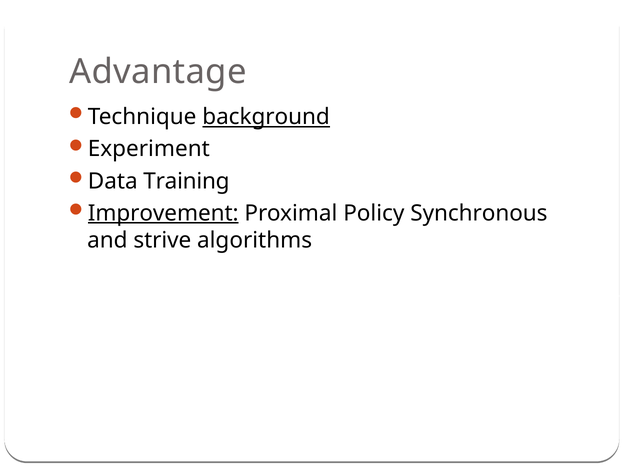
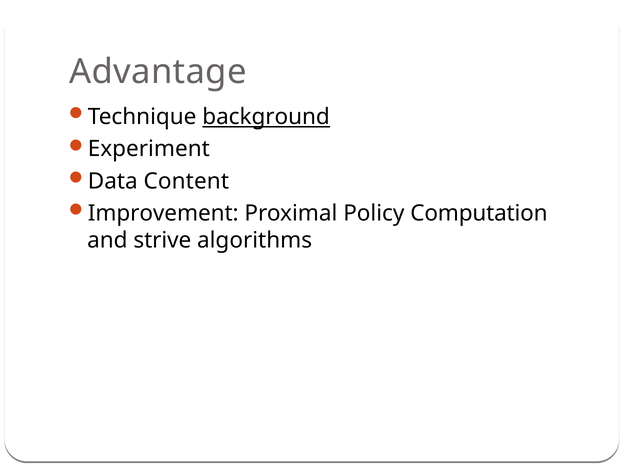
Training: Training -> Content
Improvement underline: present -> none
Synchronous: Synchronous -> Computation
